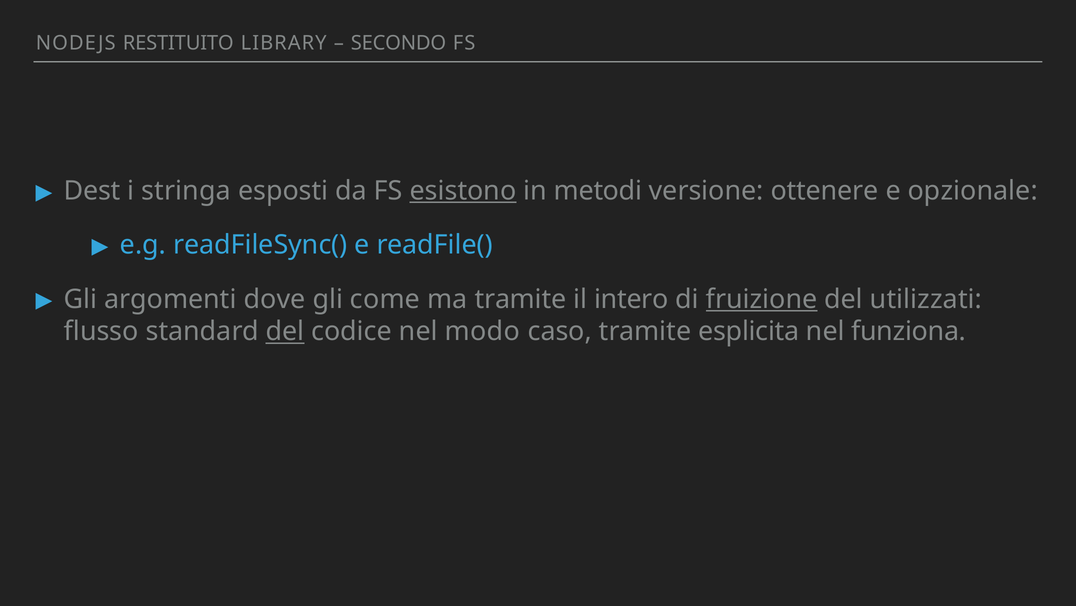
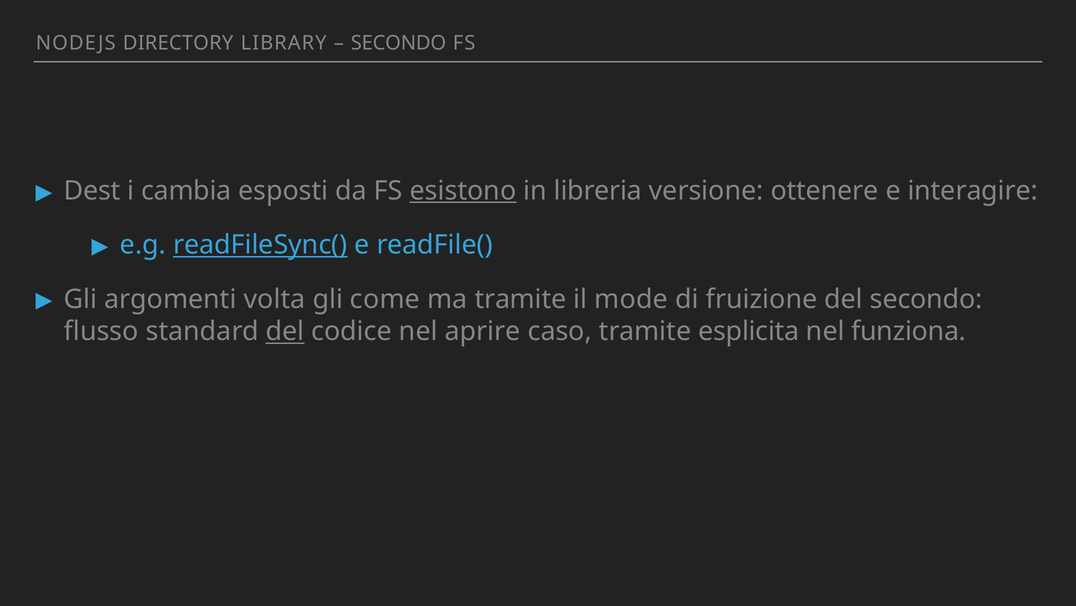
RESTITUITO: RESTITUITO -> DIRECTORY
stringa: stringa -> cambia
metodi: metodi -> libreria
opzionale: opzionale -> interagire
readFileSync( underline: none -> present
dove: dove -> volta
intero: intero -> mode
fruizione underline: present -> none
del utilizzati: utilizzati -> secondo
modo: modo -> aprire
